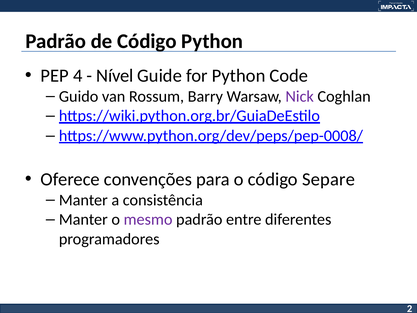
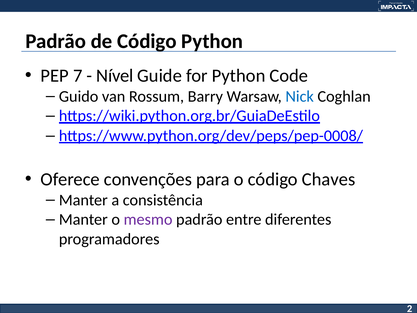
4: 4 -> 7
Nick colour: purple -> blue
Separe: Separe -> Chaves
